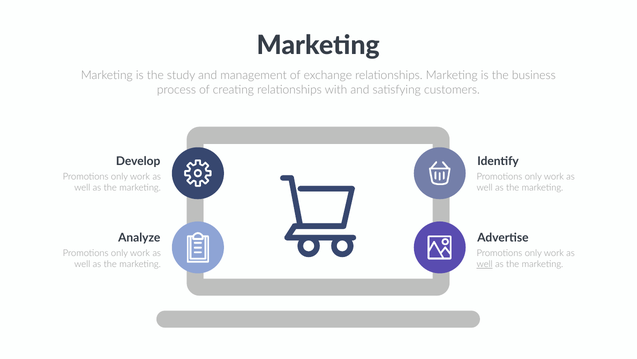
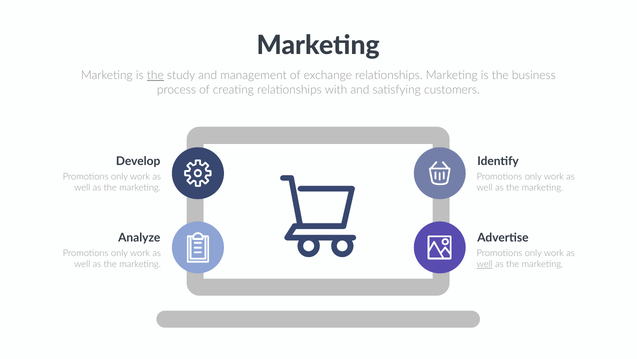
the at (155, 75) underline: none -> present
